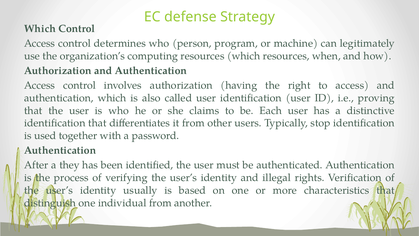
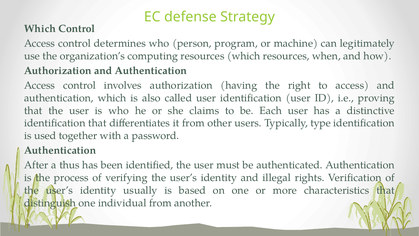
stop: stop -> type
they: they -> thus
